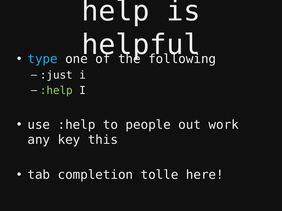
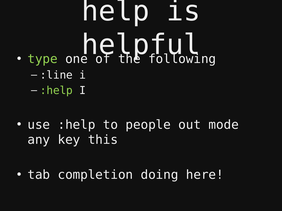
type colour: light blue -> light green
:just: :just -> :line
work: work -> mode
tolle: tolle -> doing
